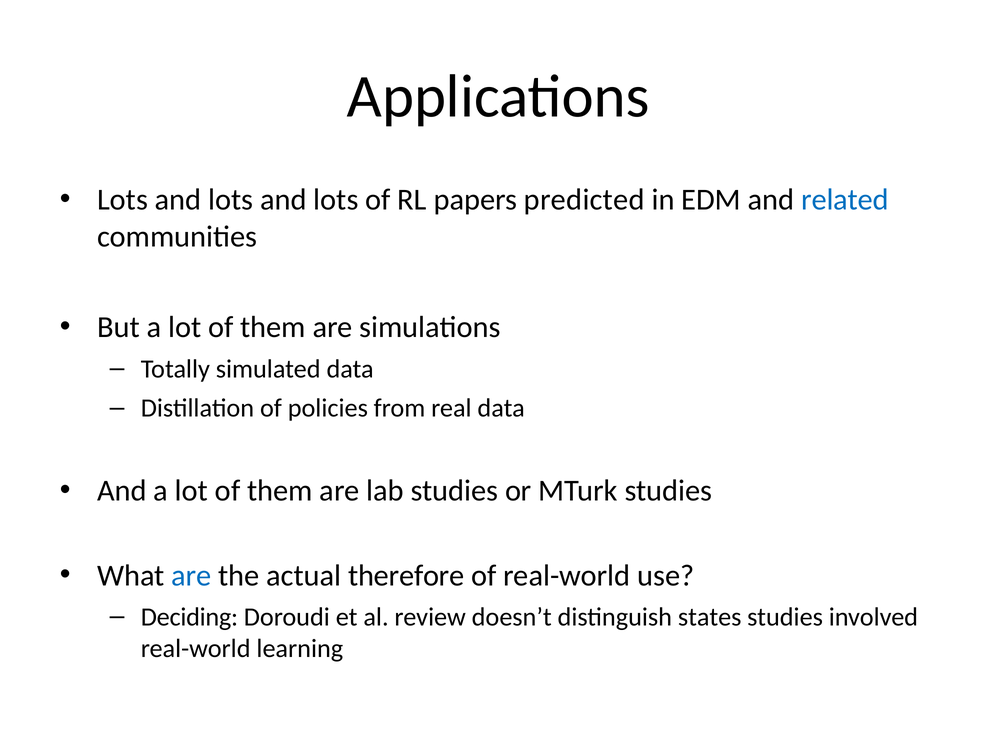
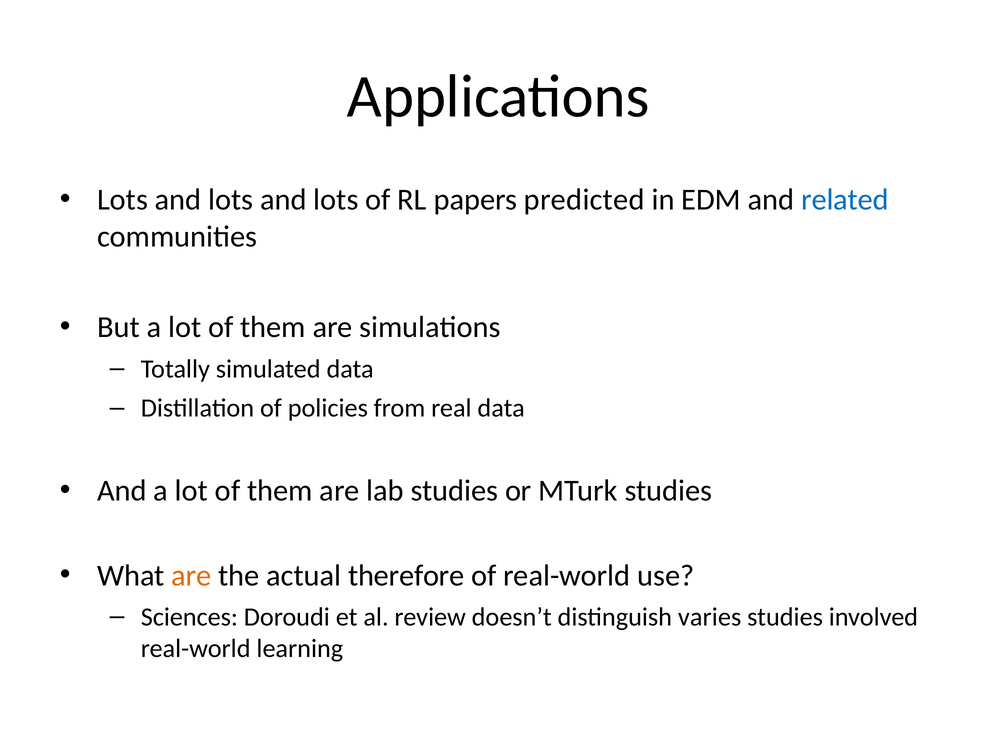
are at (191, 575) colour: blue -> orange
Deciding: Deciding -> Sciences
states: states -> varies
